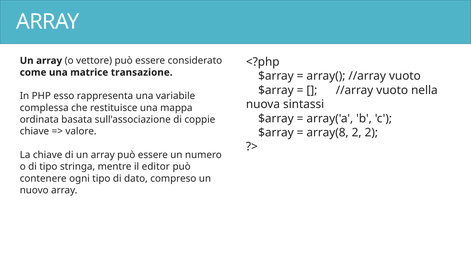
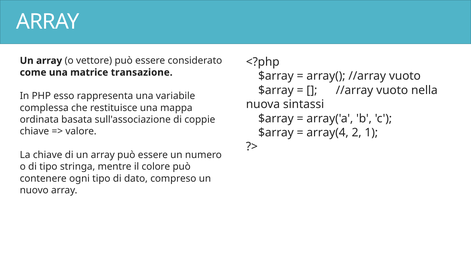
array(8: array(8 -> array(4
2 2: 2 -> 1
editor: editor -> colore
